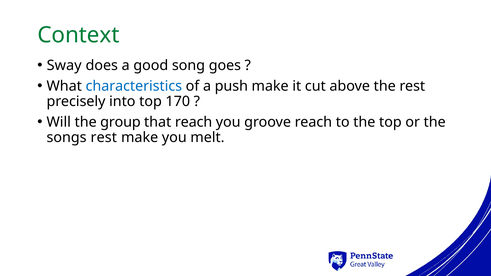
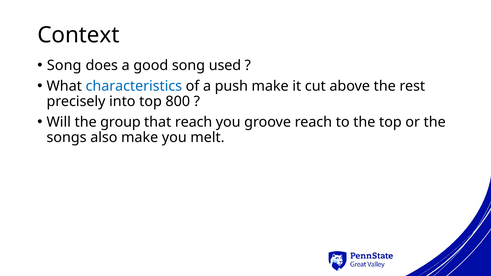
Context colour: green -> black
Sway at (64, 66): Sway -> Song
goes: goes -> used
170: 170 -> 800
songs rest: rest -> also
